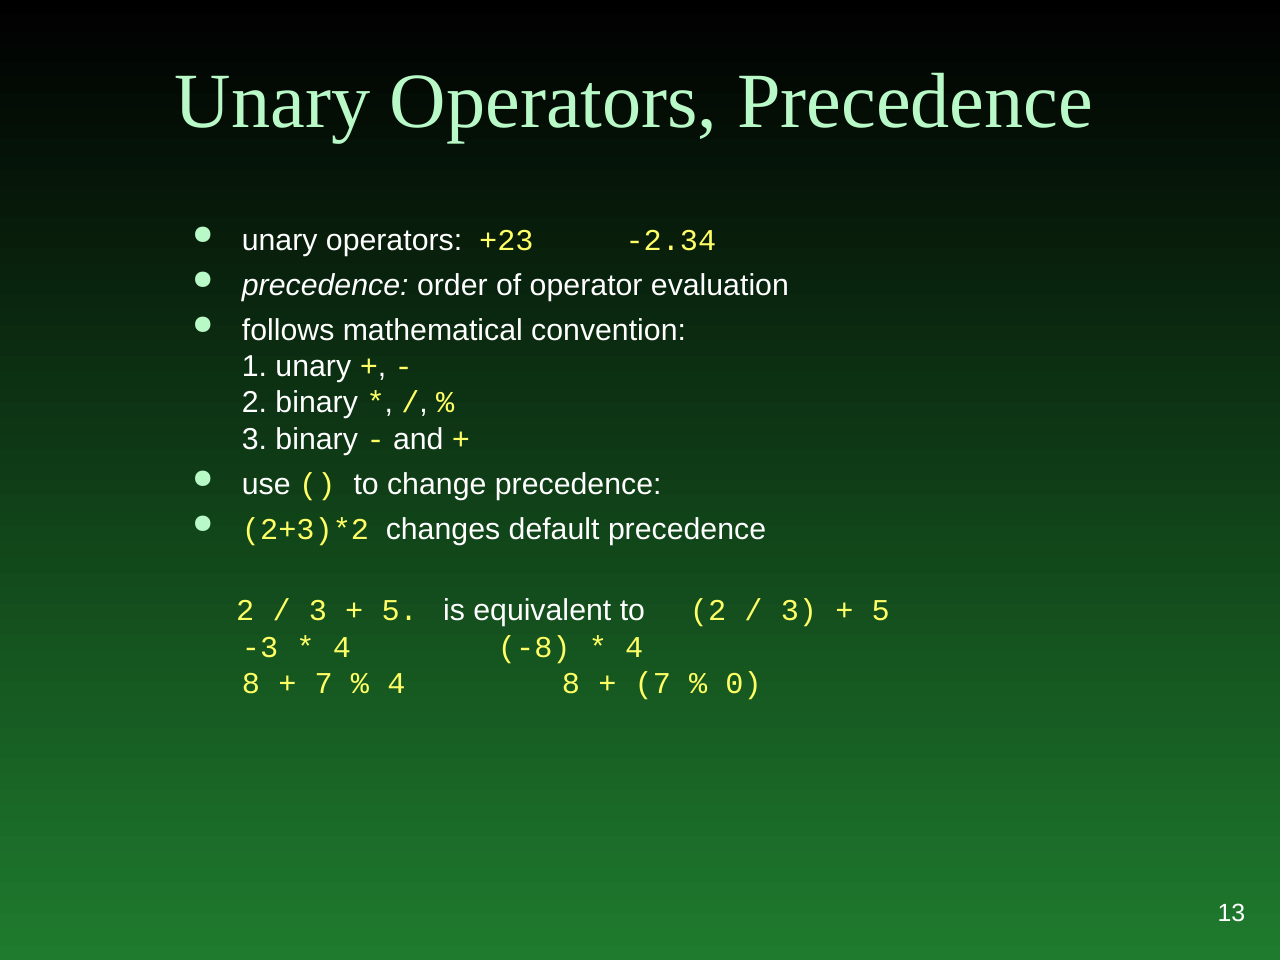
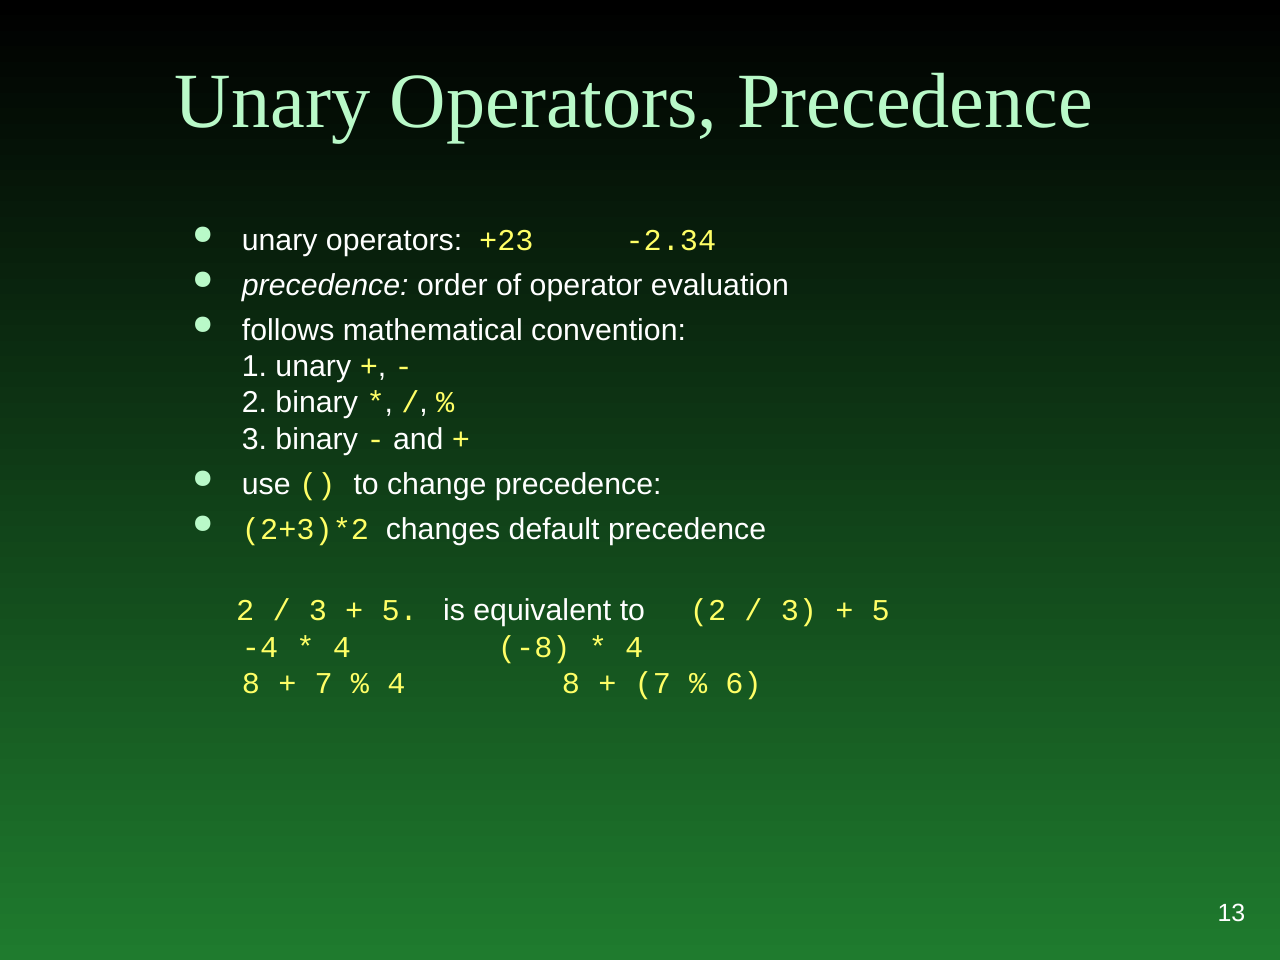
-3: -3 -> -4
0: 0 -> 6
